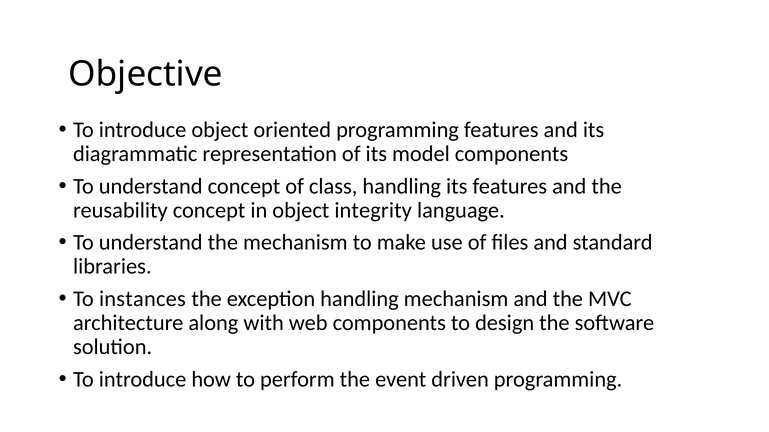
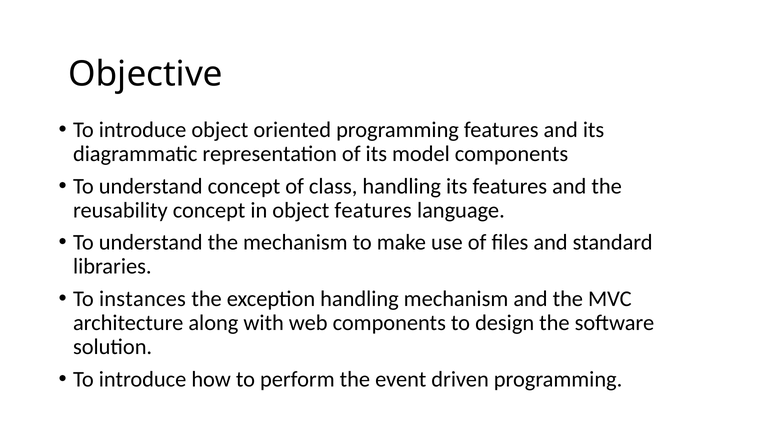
object integrity: integrity -> features
